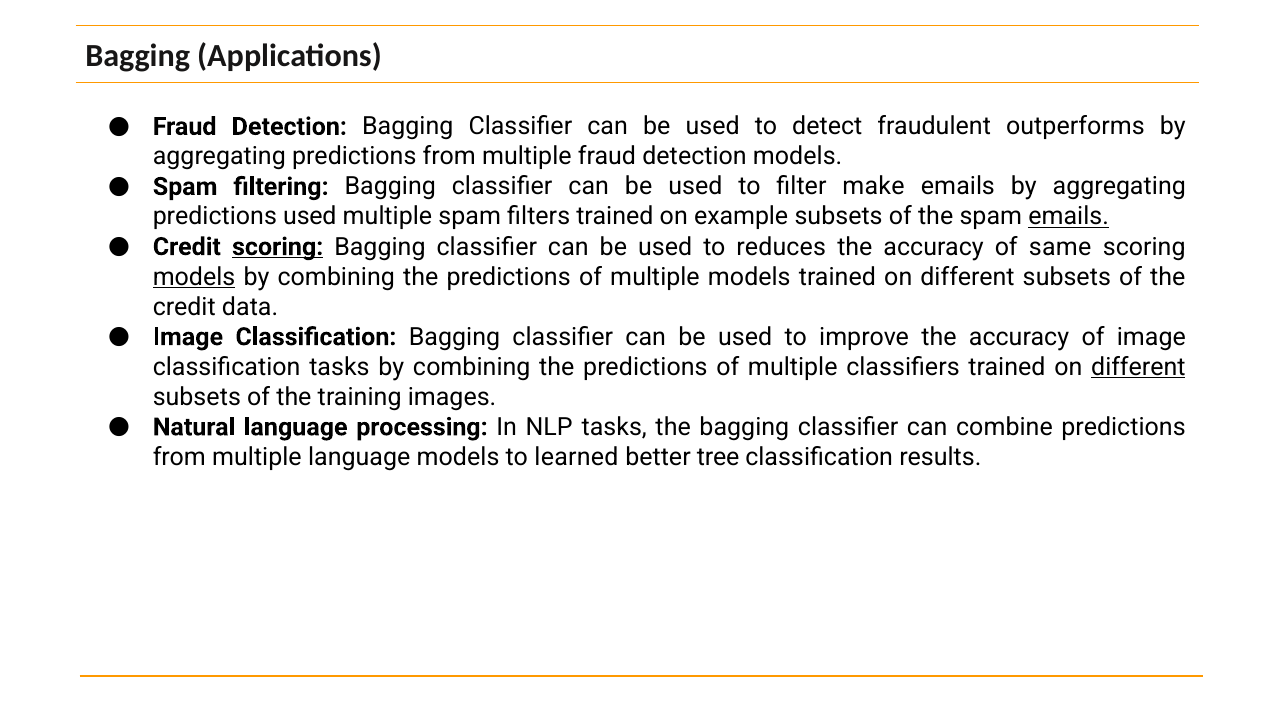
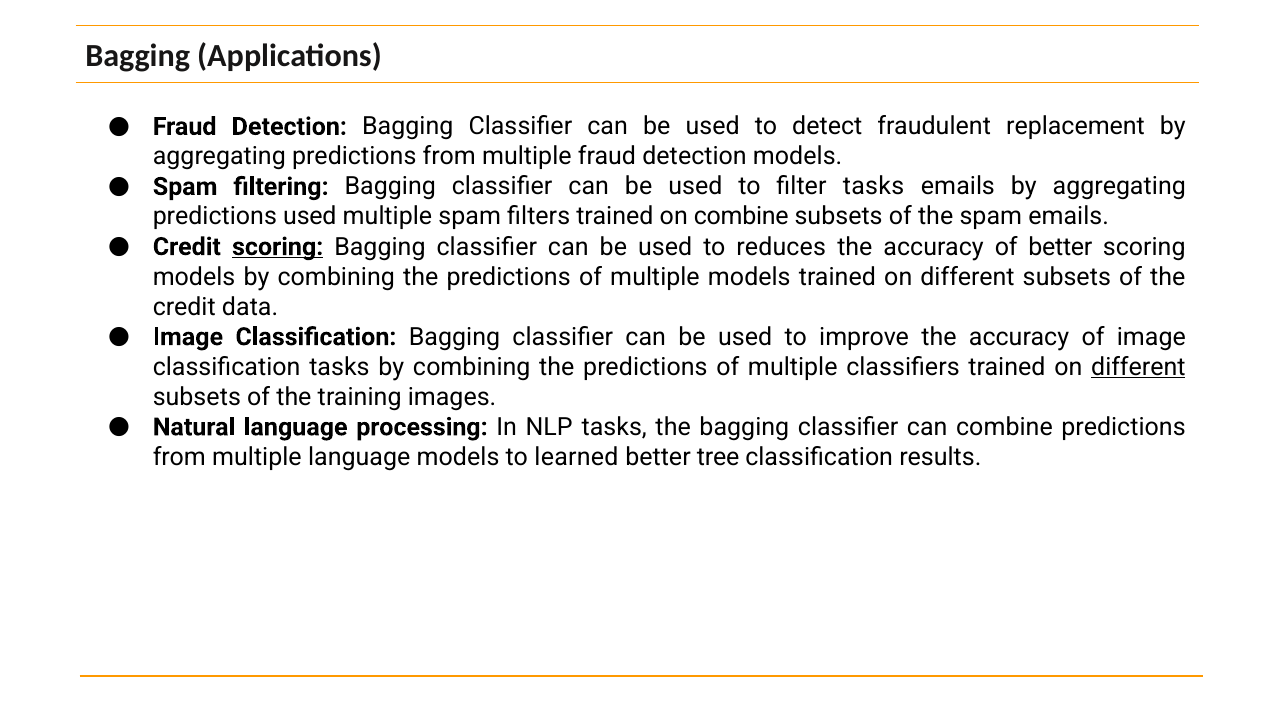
outperforms: outperforms -> replacement
filter make: make -> tasks
on example: example -> combine
emails at (1069, 217) underline: present -> none
of same: same -> better
models at (194, 277) underline: present -> none
